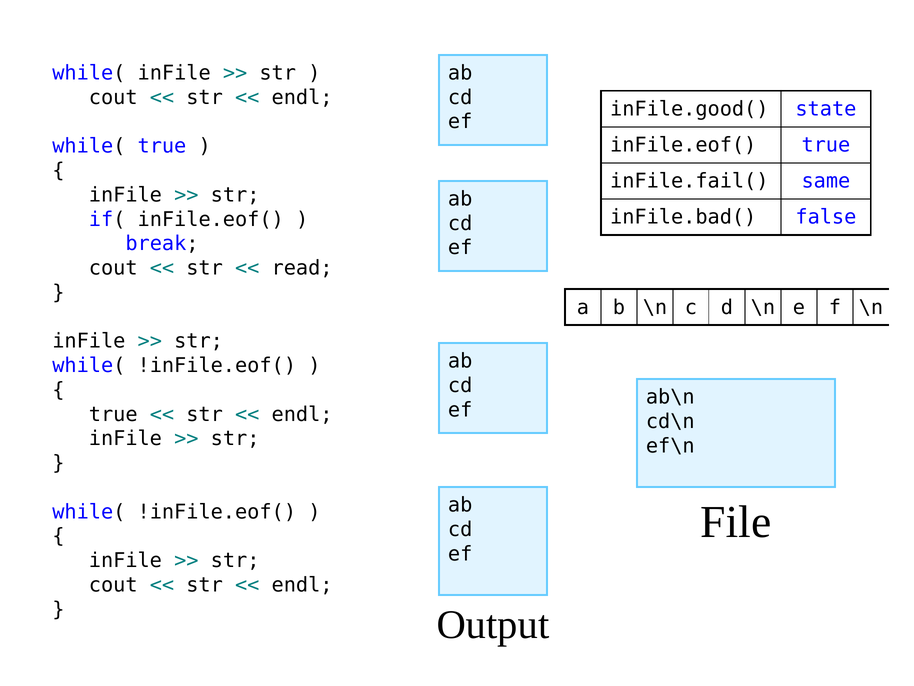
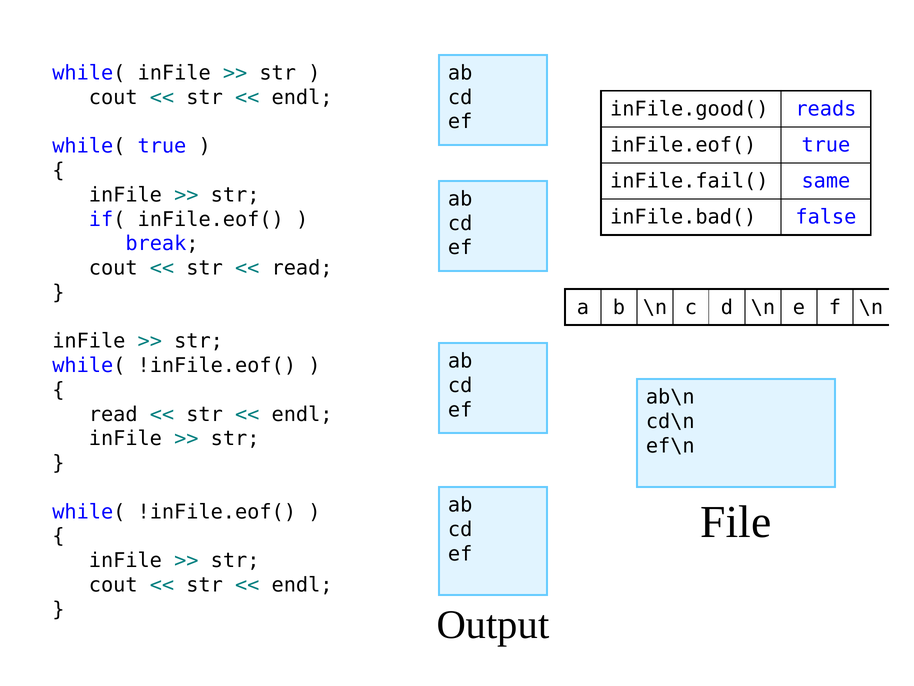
state: state -> reads
true at (113, 414): true -> read
